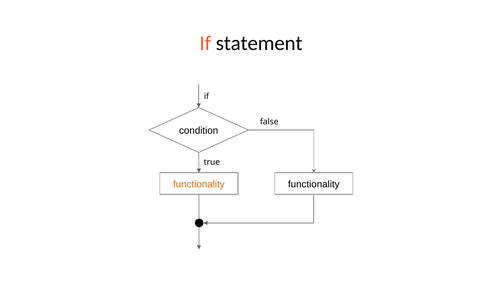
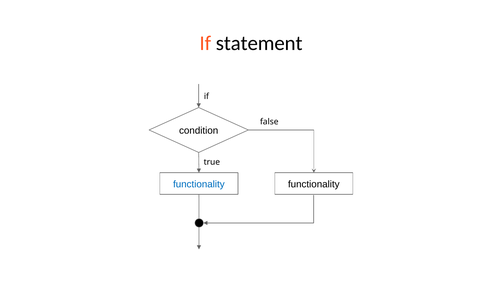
functionality at (199, 184) colour: orange -> blue
